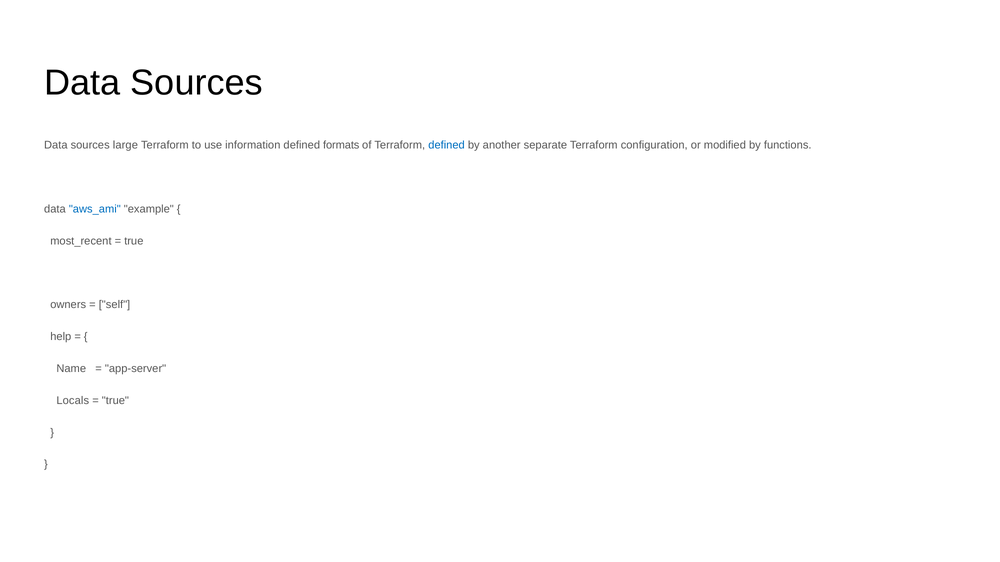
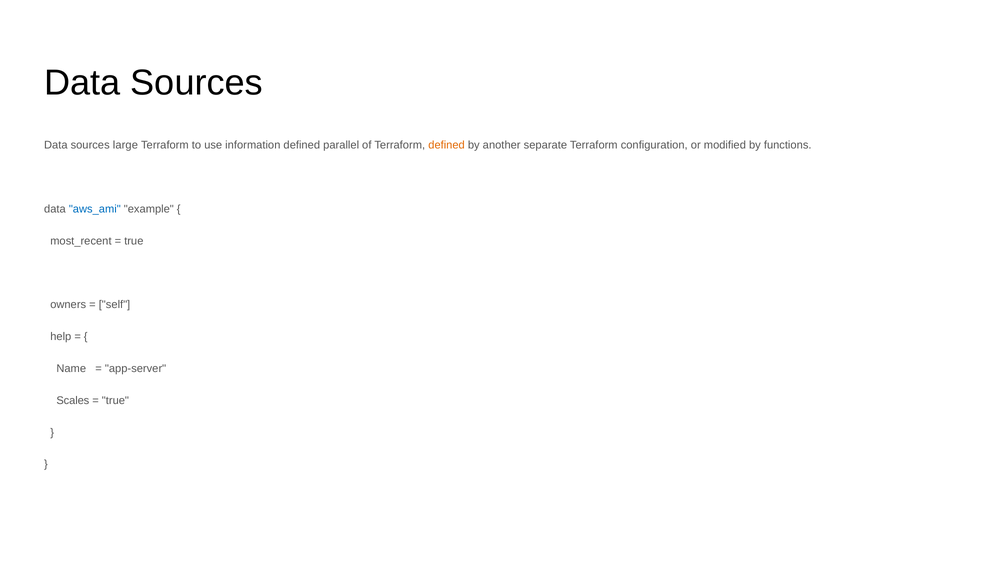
formats: formats -> parallel
defined at (447, 145) colour: blue -> orange
Locals: Locals -> Scales
